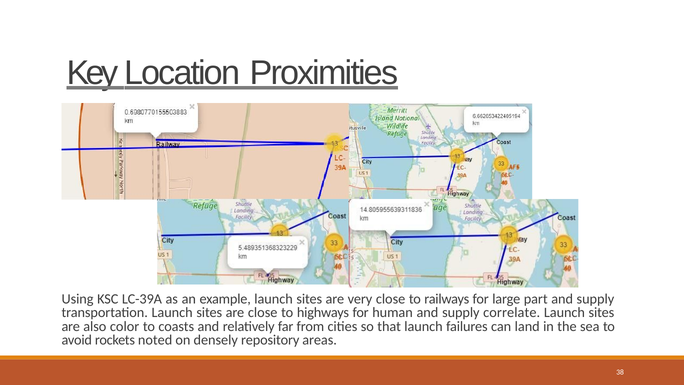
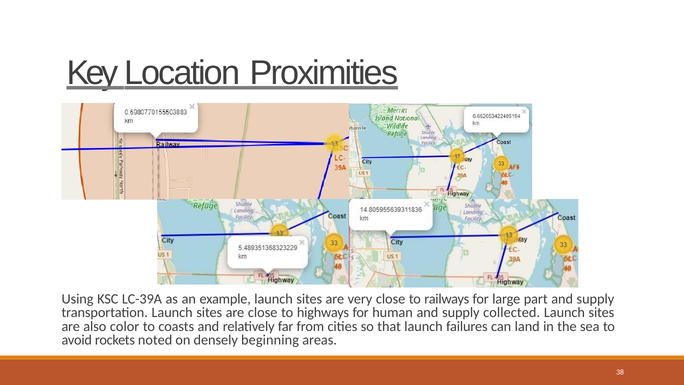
correlate: correlate -> collected
repository: repository -> beginning
